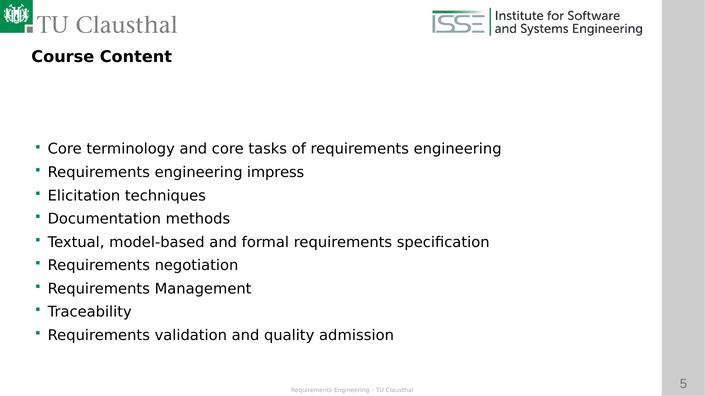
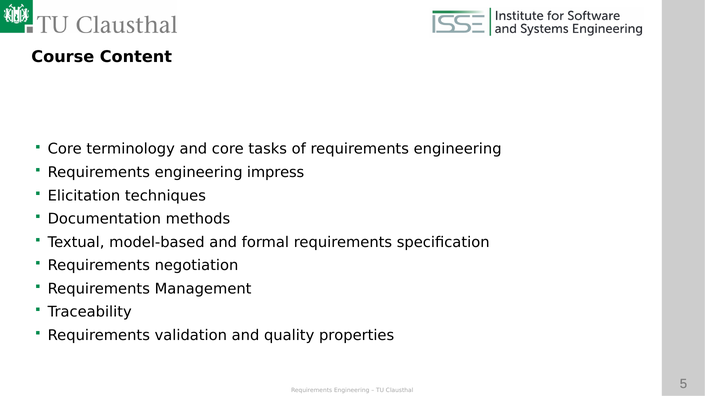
admission: admission -> properties
